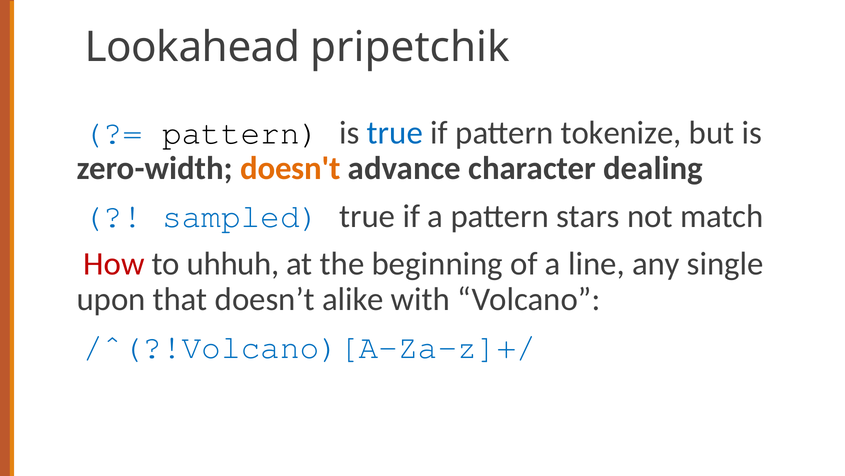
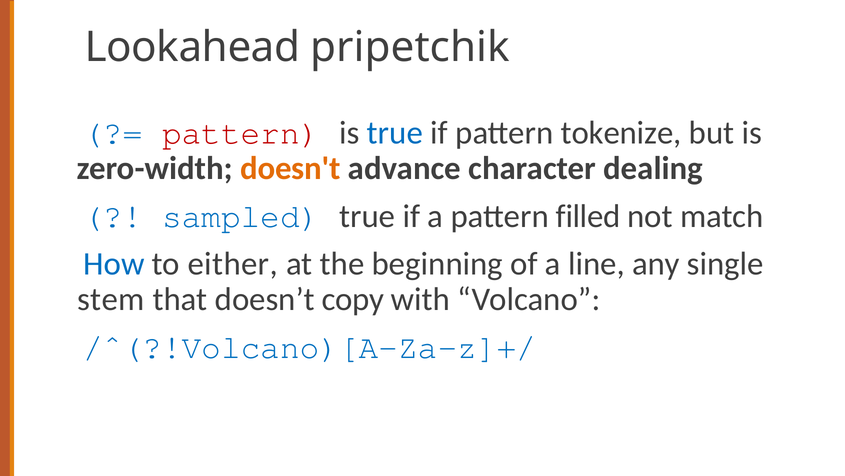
pattern at (241, 133) colour: black -> red
stars: stars -> filled
How colour: red -> blue
uhhuh: uhhuh -> either
upon: upon -> stem
alike: alike -> copy
